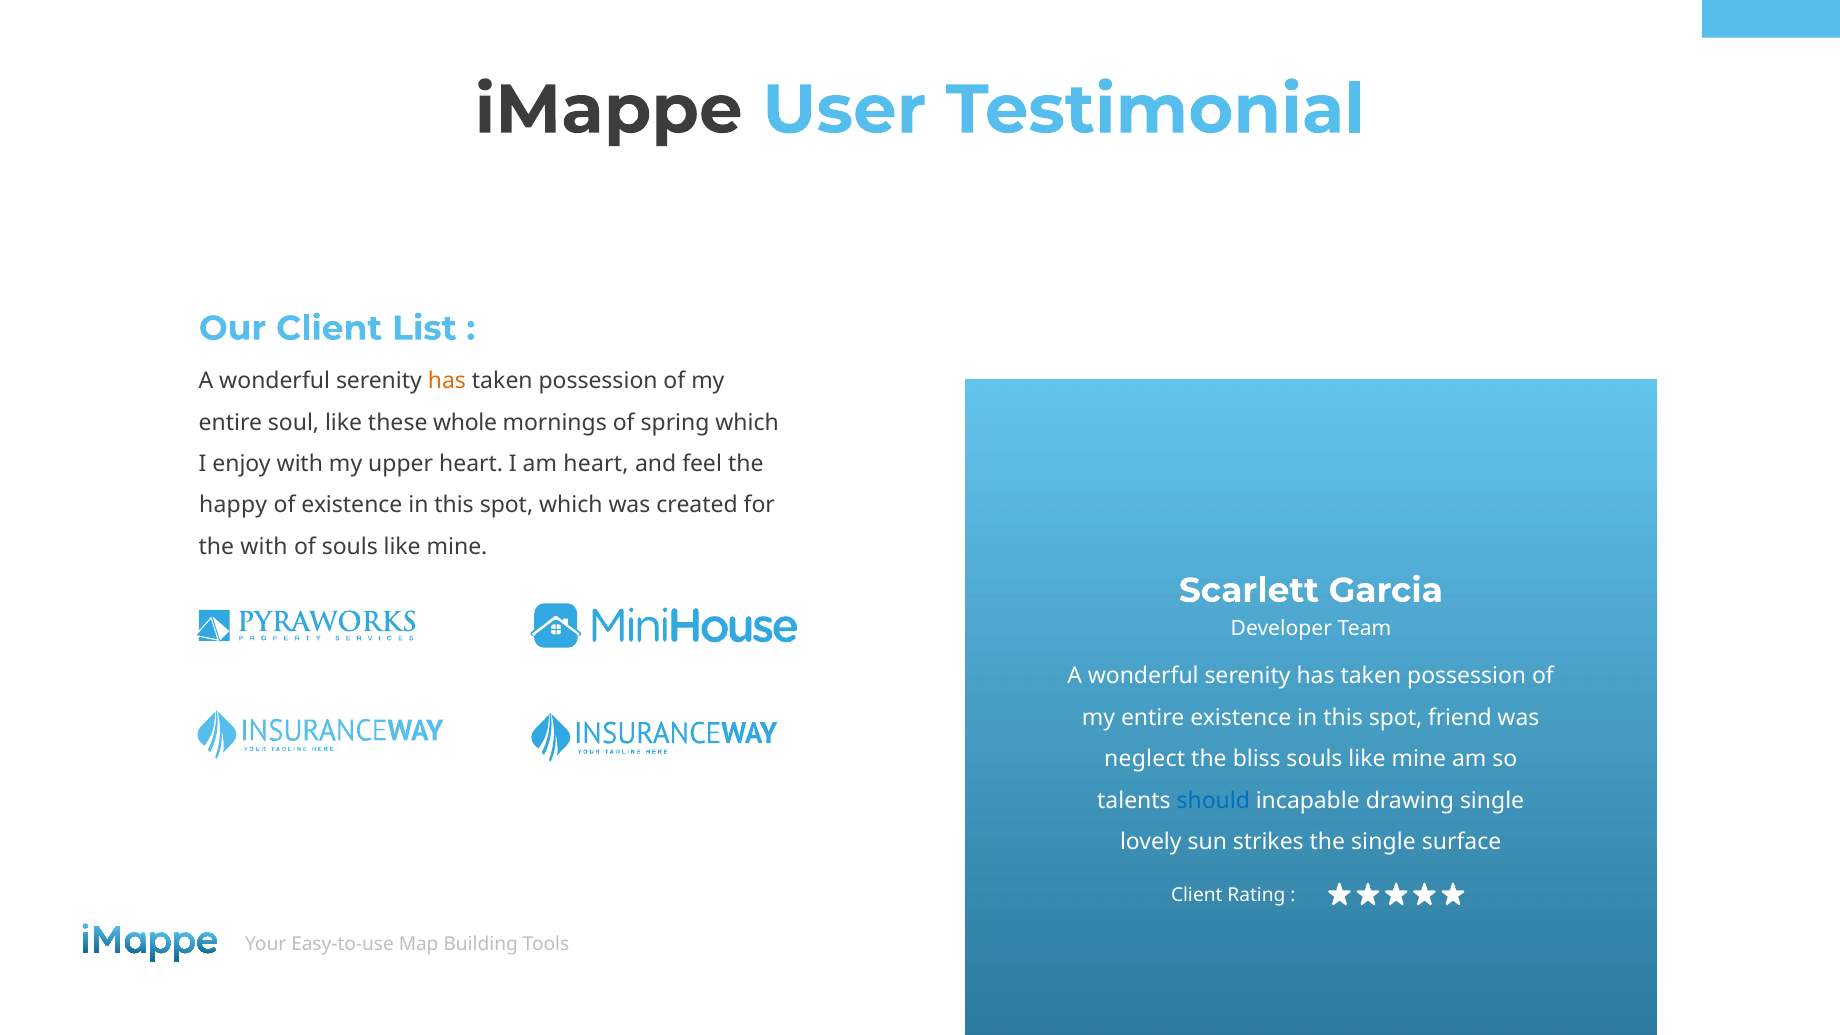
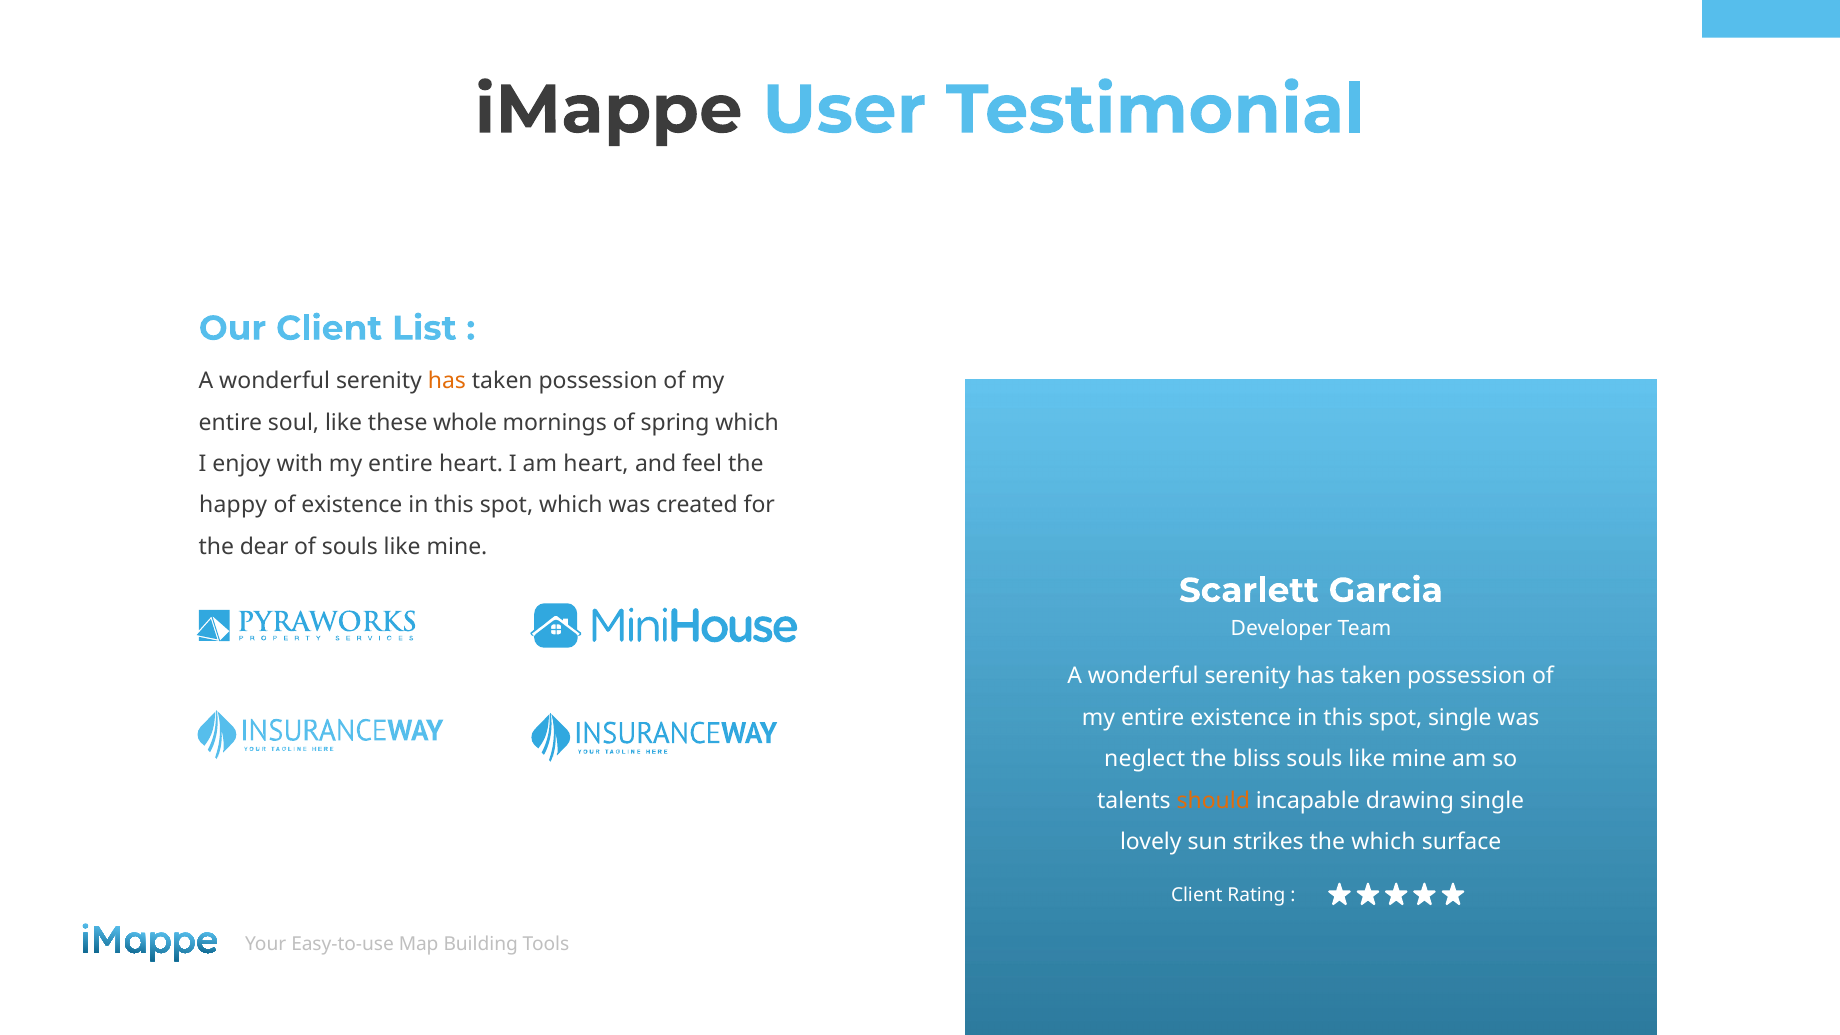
with my upper: upper -> entire
the with: with -> dear
spot friend: friend -> single
should colour: blue -> orange
the single: single -> which
